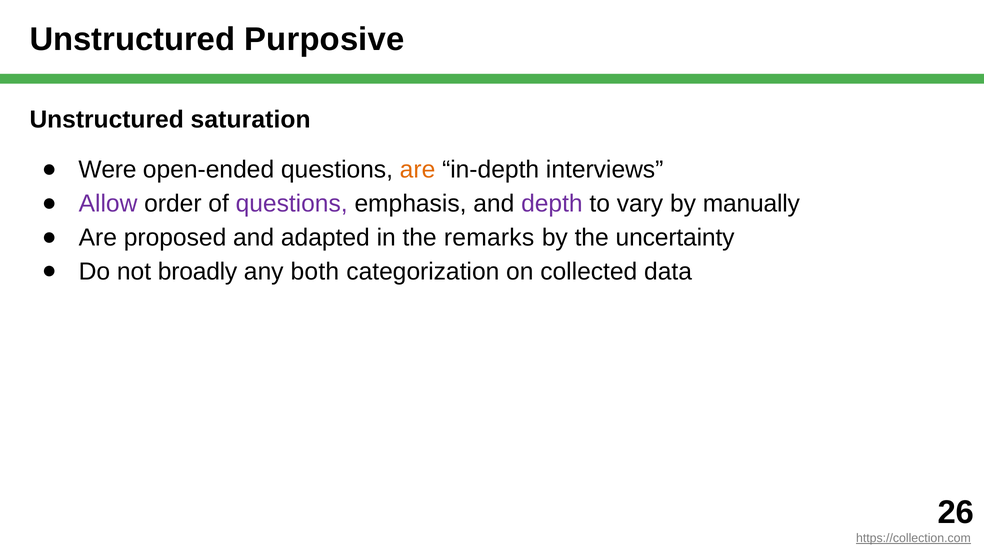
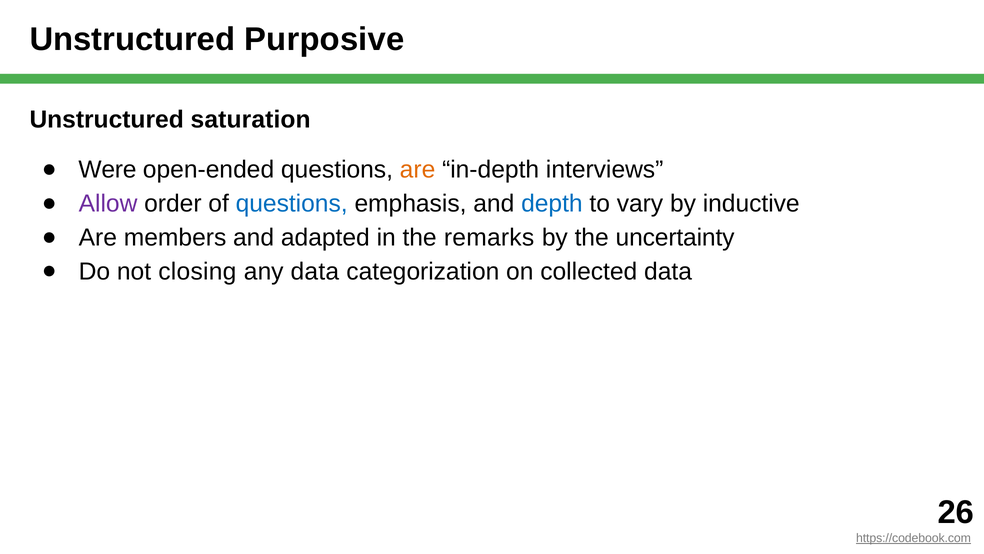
questions at (292, 204) colour: purple -> blue
depth colour: purple -> blue
manually: manually -> inductive
proposed: proposed -> members
broadly: broadly -> closing
any both: both -> data
https://collection.com: https://collection.com -> https://codebook.com
